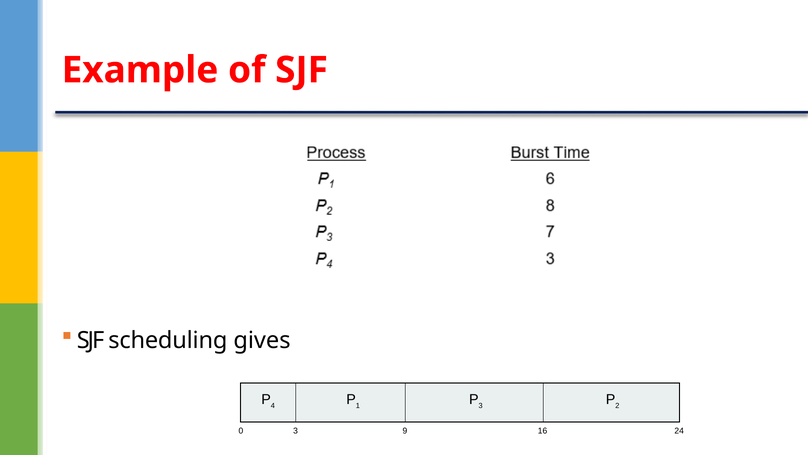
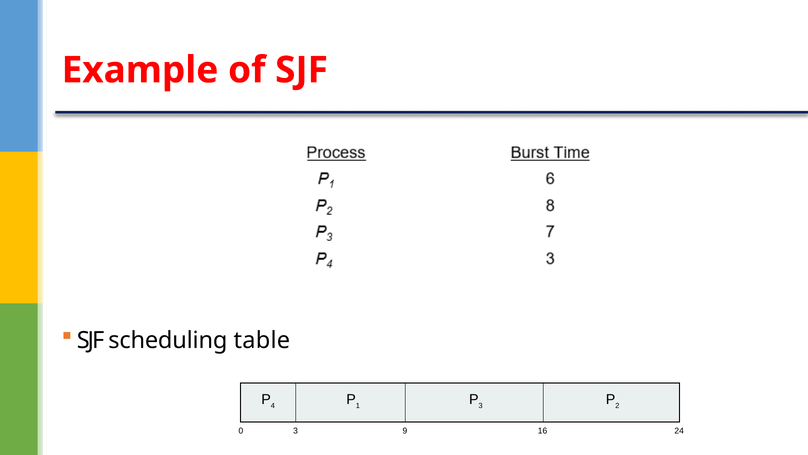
gives: gives -> table
